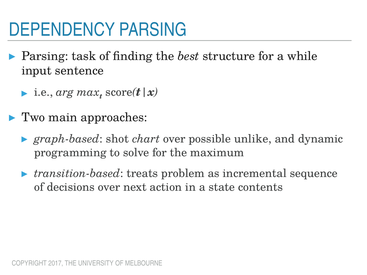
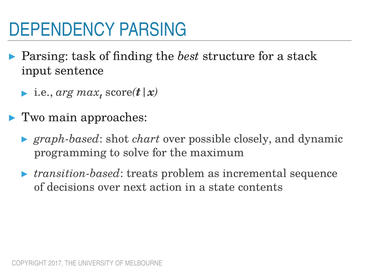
while: while -> stack
unlike: unlike -> closely
